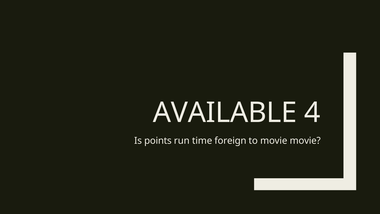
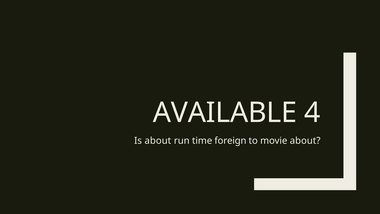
Is points: points -> about
movie movie: movie -> about
